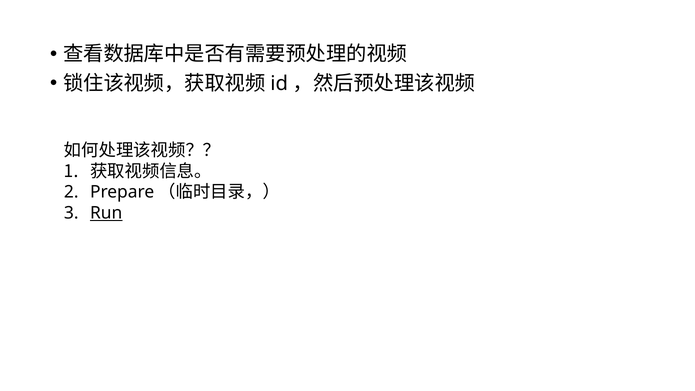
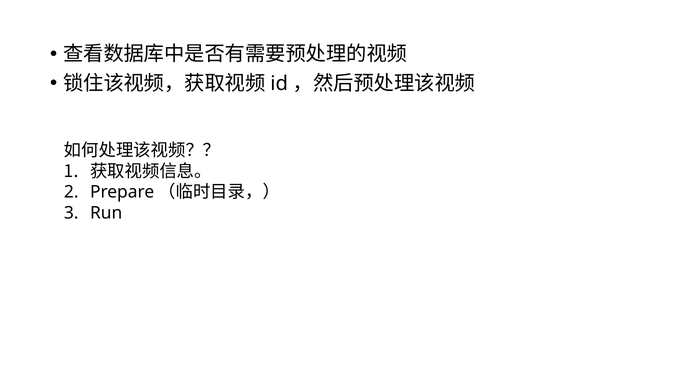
Run underline: present -> none
